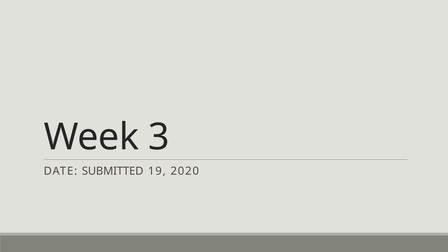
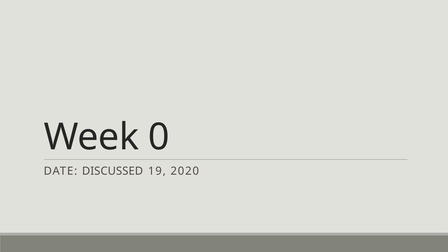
3: 3 -> 0
SUBMITTED: SUBMITTED -> DISCUSSED
